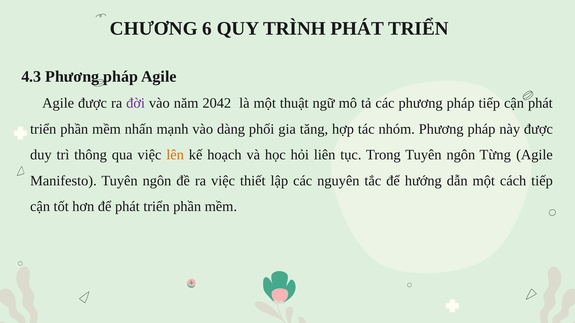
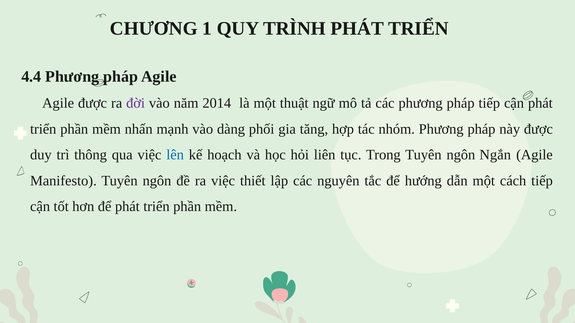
6: 6 -> 1
4.3: 4.3 -> 4.4
2042: 2042 -> 2014
lên colour: orange -> blue
Từng: Từng -> Ngắn
